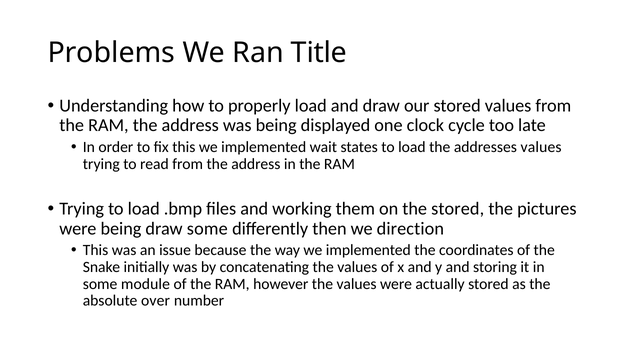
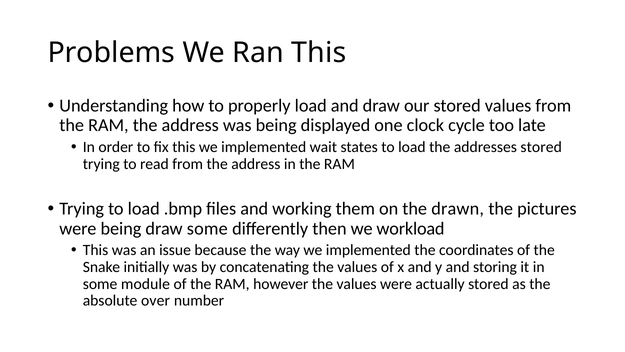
Ran Title: Title -> This
addresses values: values -> stored
the stored: stored -> drawn
direction: direction -> workload
